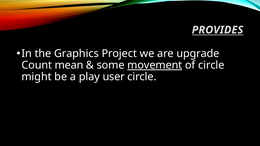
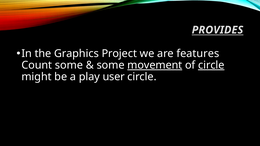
upgrade: upgrade -> features
Count mean: mean -> some
circle at (211, 65) underline: none -> present
